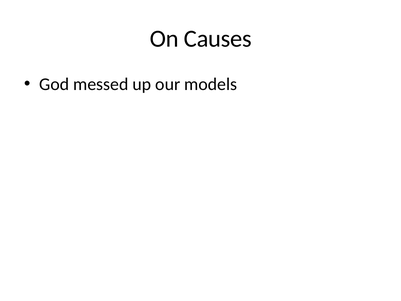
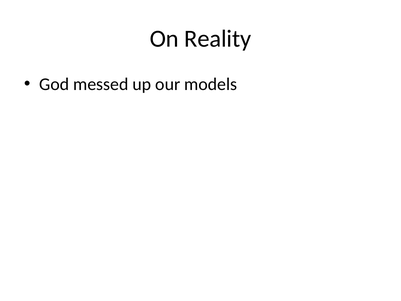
Causes: Causes -> Reality
